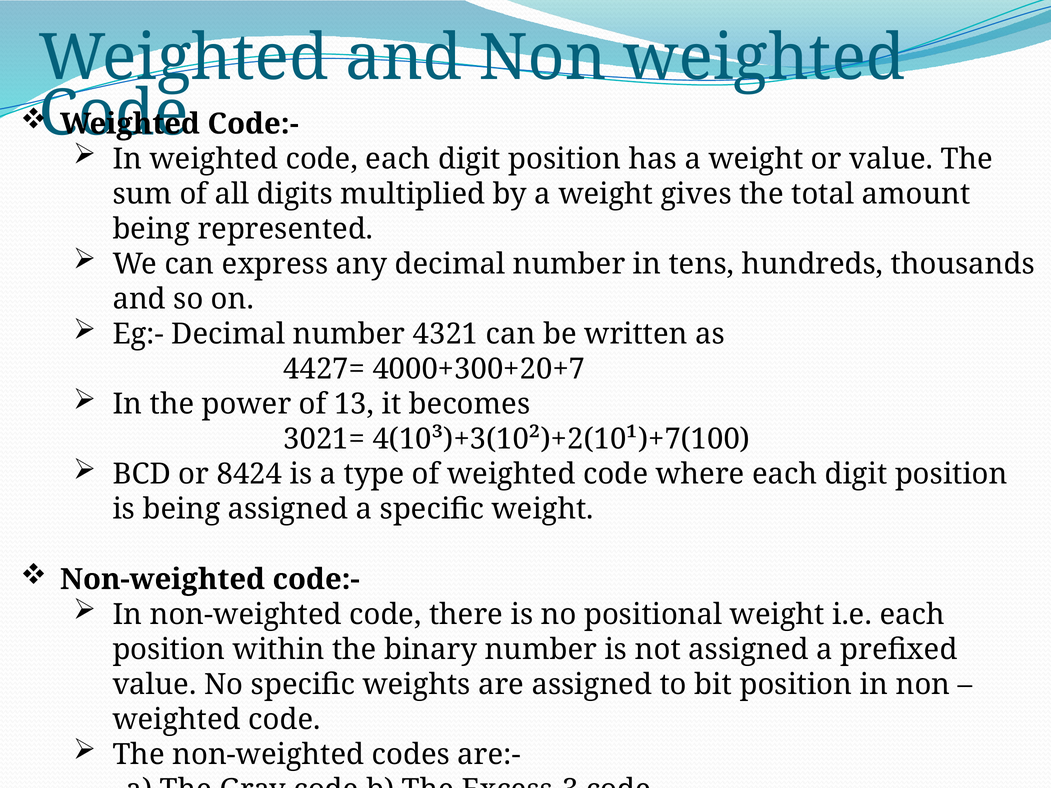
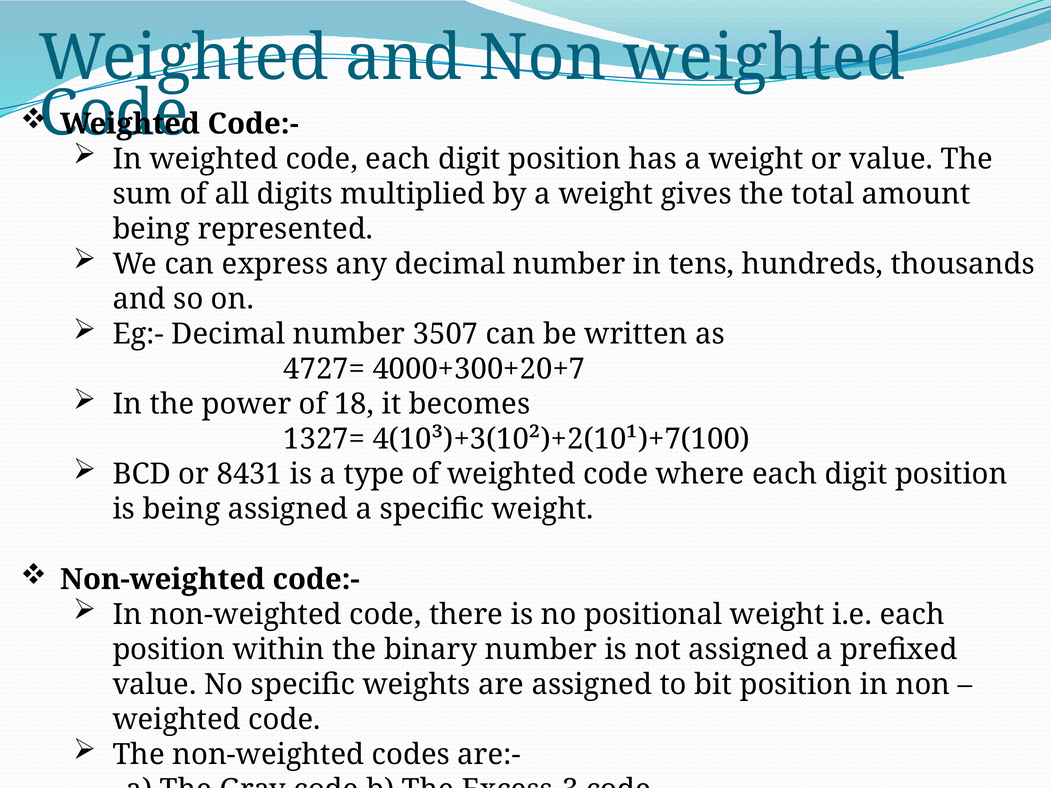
4321: 4321 -> 3507
4427=: 4427= -> 4727=
13: 13 -> 18
3021=: 3021= -> 1327=
8424: 8424 -> 8431
